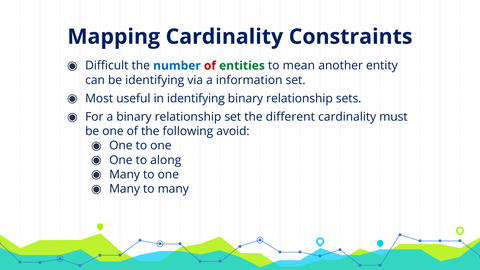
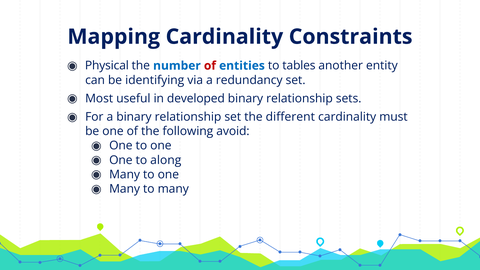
Difficult: Difficult -> Physical
entities colour: green -> blue
mean: mean -> tables
information: information -> redundancy
in identifying: identifying -> developed
